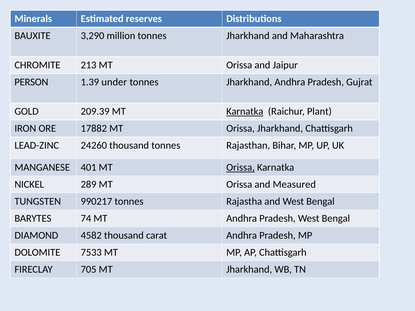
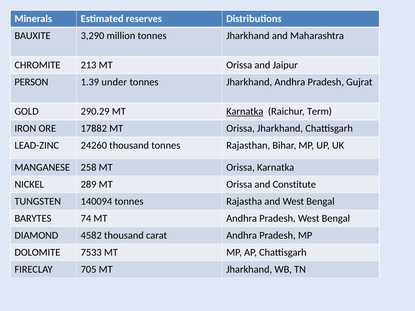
209.39: 209.39 -> 290.29
Plant: Plant -> Term
401: 401 -> 258
Orissa at (241, 168) underline: present -> none
Measured: Measured -> Constitute
990217: 990217 -> 140094
